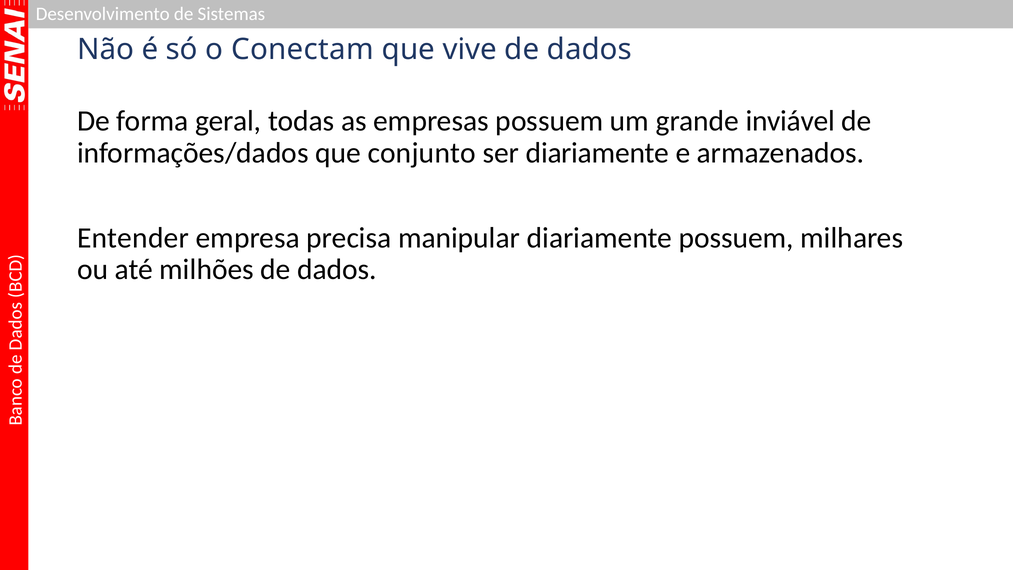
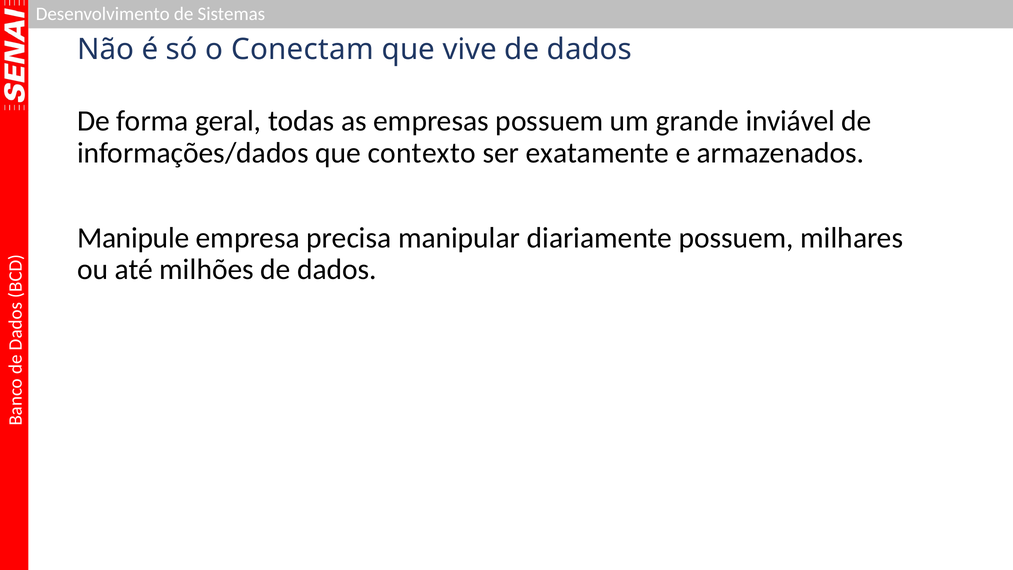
conjunto: conjunto -> contexto
ser diariamente: diariamente -> exatamente
Entender: Entender -> Manipule
